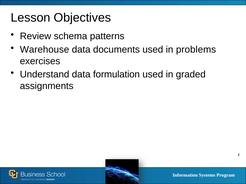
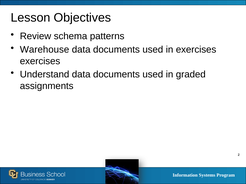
in problems: problems -> exercises
Understand data formulation: formulation -> documents
